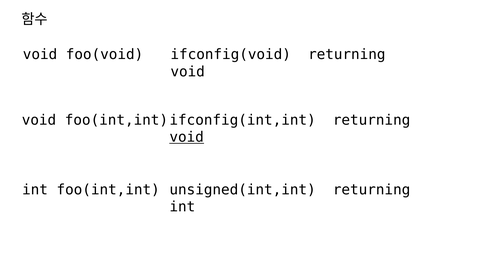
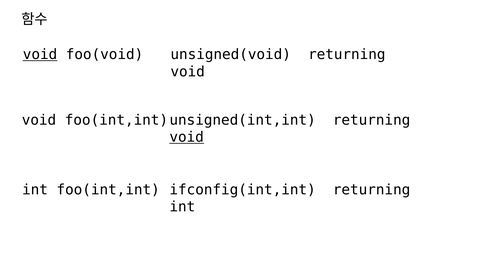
void at (40, 55) underline: none -> present
ifconfig(void: ifconfig(void -> unsigned(void
ifconfig(int,int: ifconfig(int,int -> unsigned(int,int
unsigned(int,int: unsigned(int,int -> ifconfig(int,int
